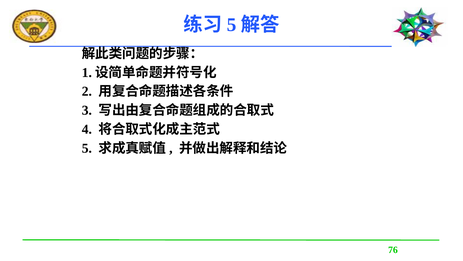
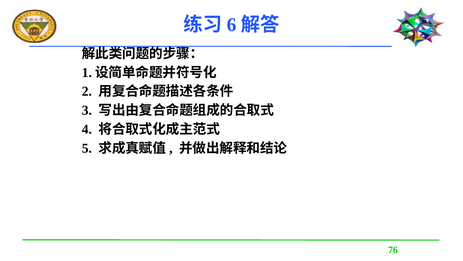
5 at (232, 25): 5 -> 6
